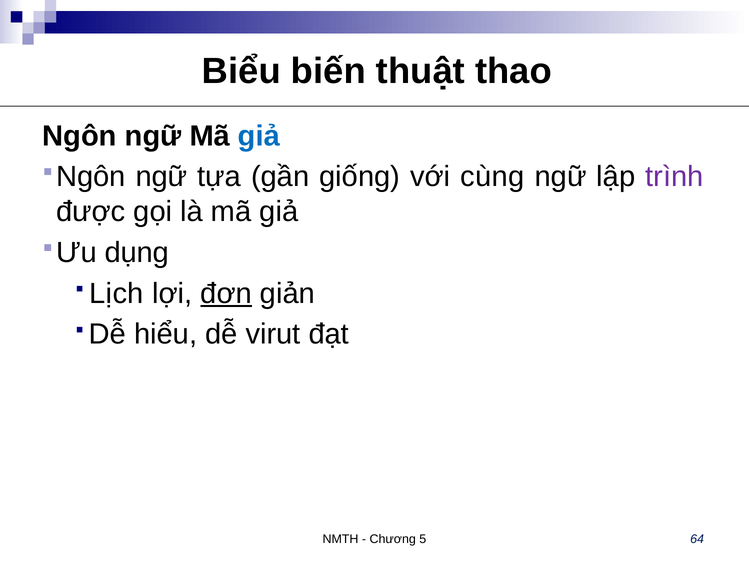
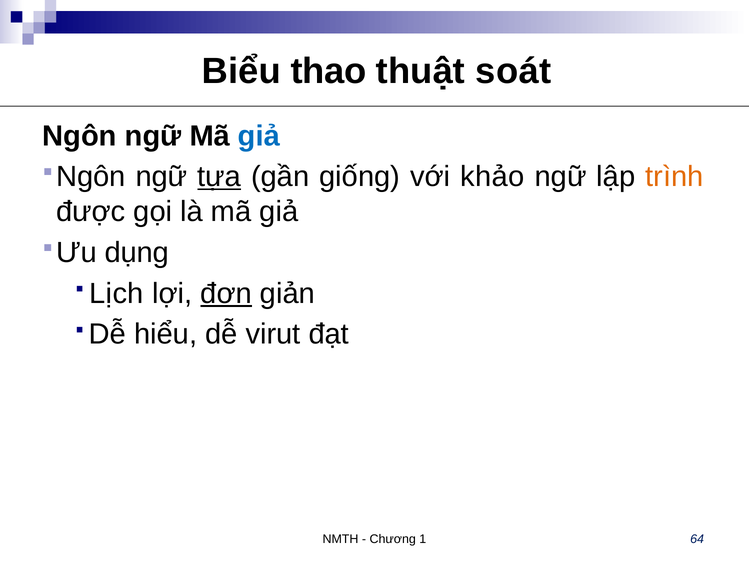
biến: biến -> thao
thao: thao -> soát
tựa underline: none -> present
cùng: cùng -> khảo
trình colour: purple -> orange
5: 5 -> 1
